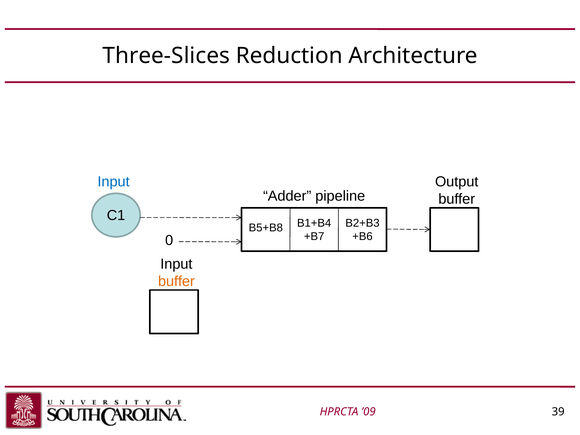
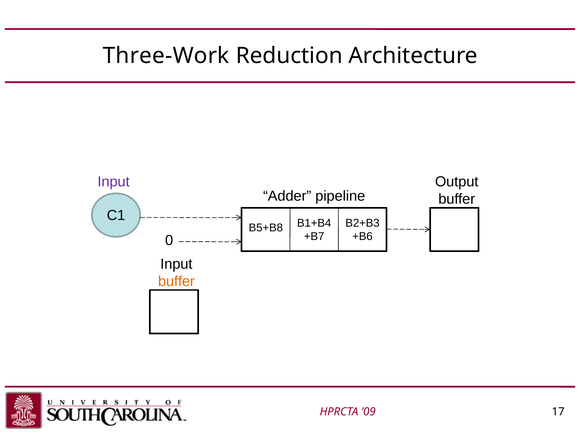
Three-Slices: Three-Slices -> Three-Work
Input at (114, 182) colour: blue -> purple
39: 39 -> 17
